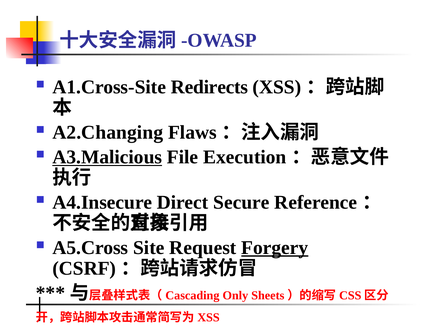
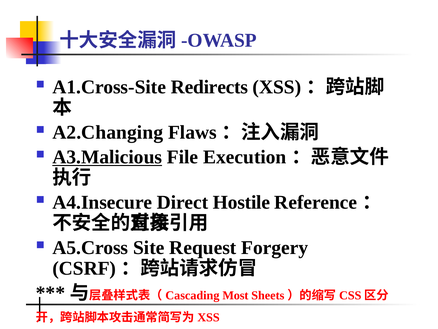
Secure: Secure -> Hostile
Forgery underline: present -> none
Only: Only -> Most
